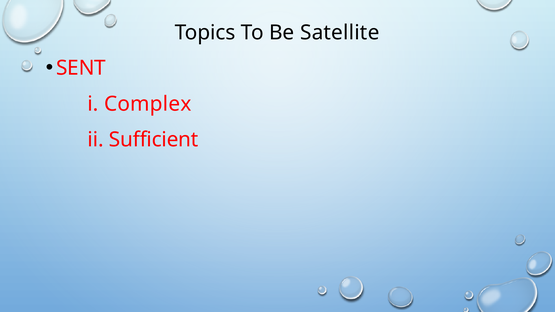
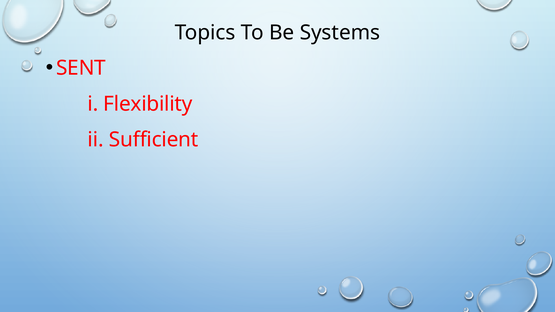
Satellite: Satellite -> Systems
Complex: Complex -> Flexibility
